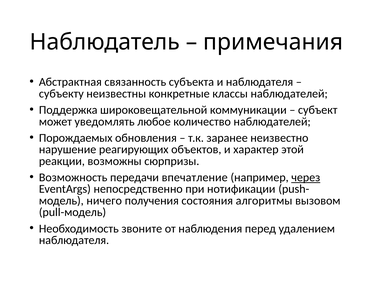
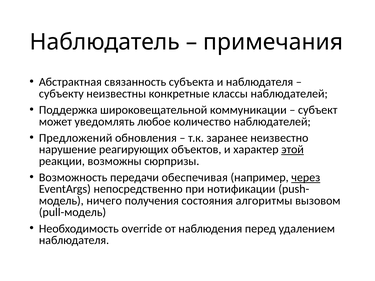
Порождаемых: Порождаемых -> Предложений
этой underline: none -> present
впечатление: впечатление -> обеспечивая
звоните: звоните -> override
